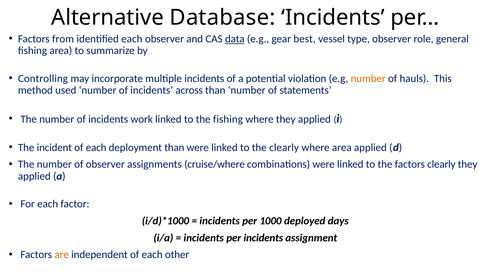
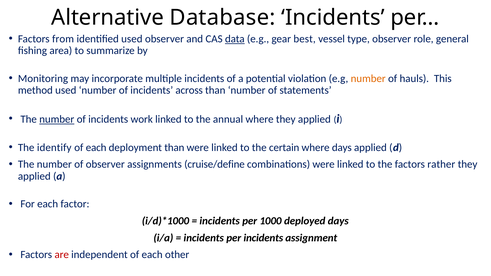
identified each: each -> used
Controlling: Controlling -> Monitoring
number at (57, 119) underline: none -> present
the fishing: fishing -> annual
incident: incident -> identify
the clearly: clearly -> certain
where area: area -> days
cruise/where: cruise/where -> cruise/define
factors clearly: clearly -> rather
are colour: orange -> red
